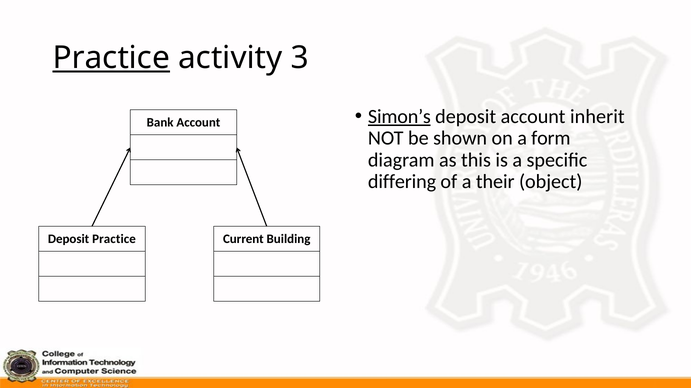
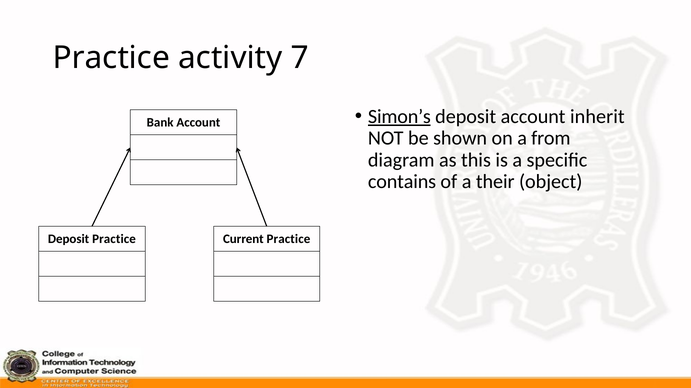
Practice at (111, 58) underline: present -> none
3: 3 -> 7
form: form -> from
differing: differing -> contains
Current Building: Building -> Practice
